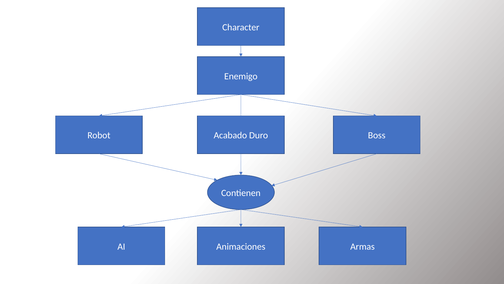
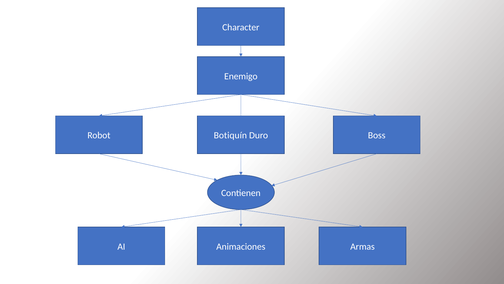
Acabado: Acabado -> Botiquín
